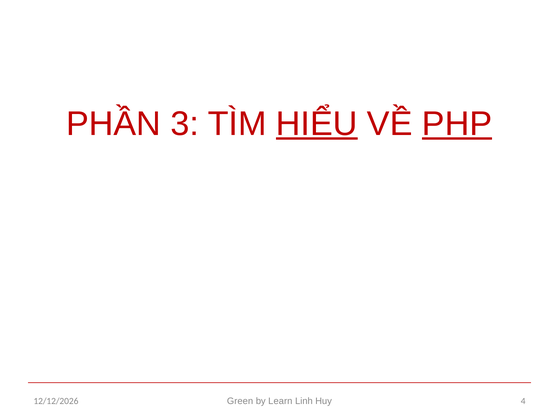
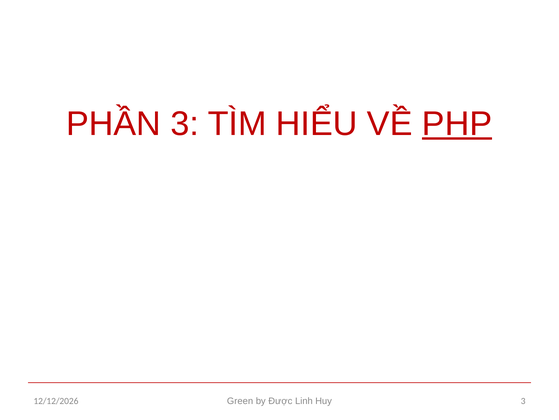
HIỂU underline: present -> none
Learn: Learn -> Được
Huy 4: 4 -> 3
